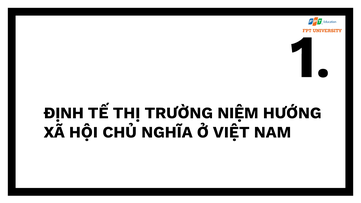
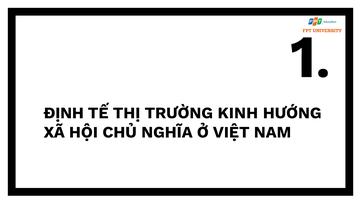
NIỆM: NIỆM -> KINH
